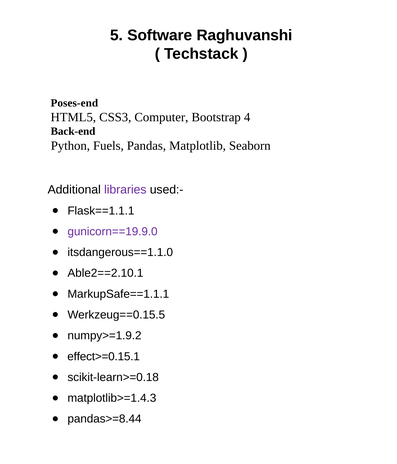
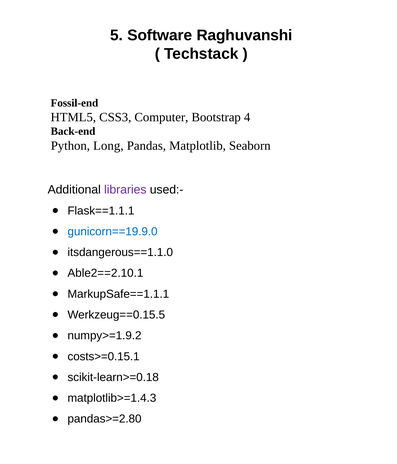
Poses-end: Poses-end -> Fossil-end
Fuels: Fuels -> Long
gunicorn==19.9.0 colour: purple -> blue
effect>=0.15.1: effect>=0.15.1 -> costs>=0.15.1
pandas>=8.44: pandas>=8.44 -> pandas>=2.80
